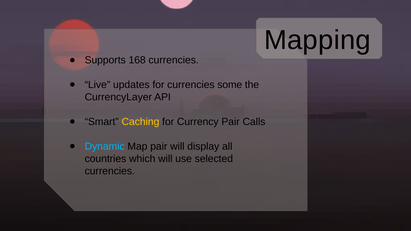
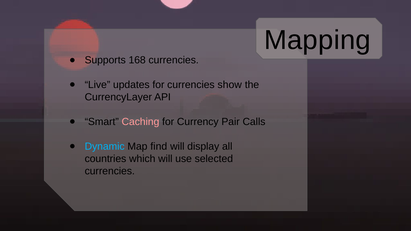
some: some -> show
Caching colour: yellow -> pink
Map pair: pair -> find
